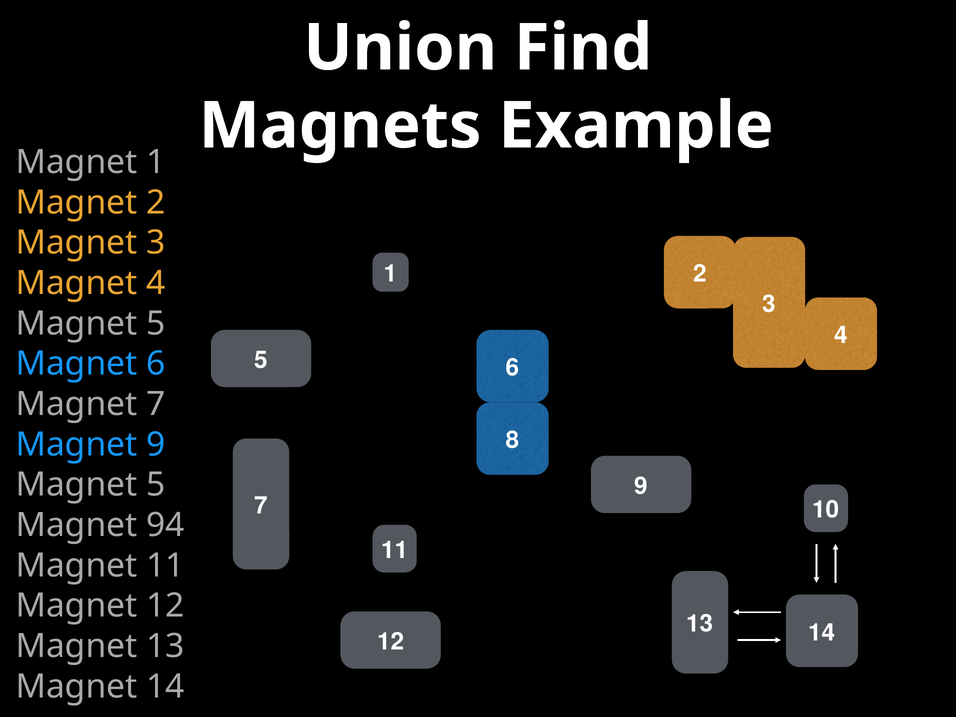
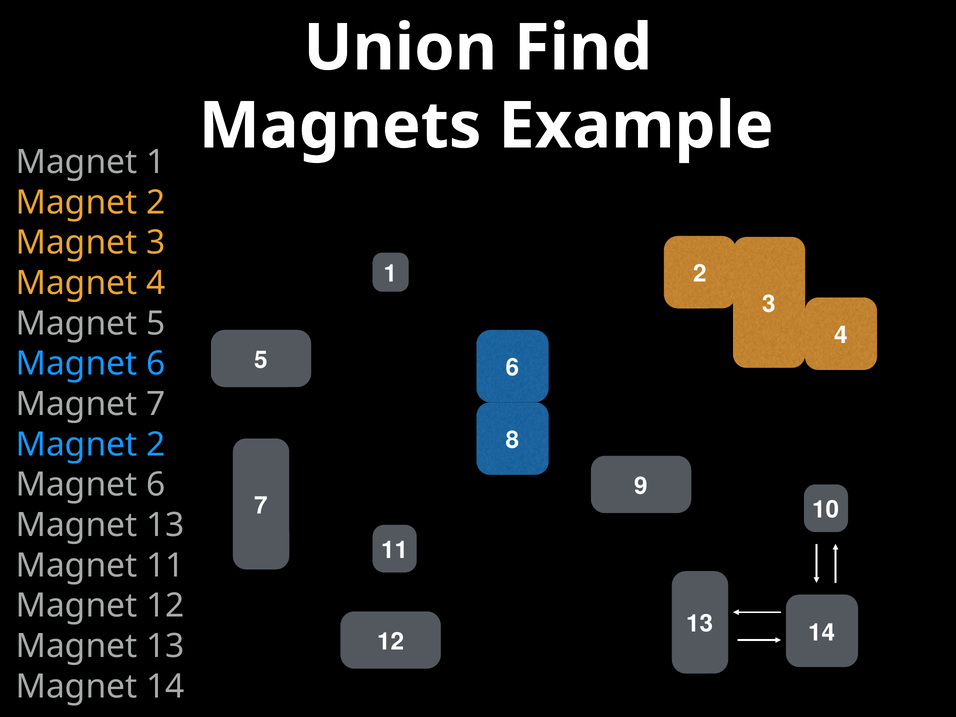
9 at (156, 445): 9 -> 2
5 at (156, 485): 5 -> 6
94 at (165, 525): 94 -> 13
